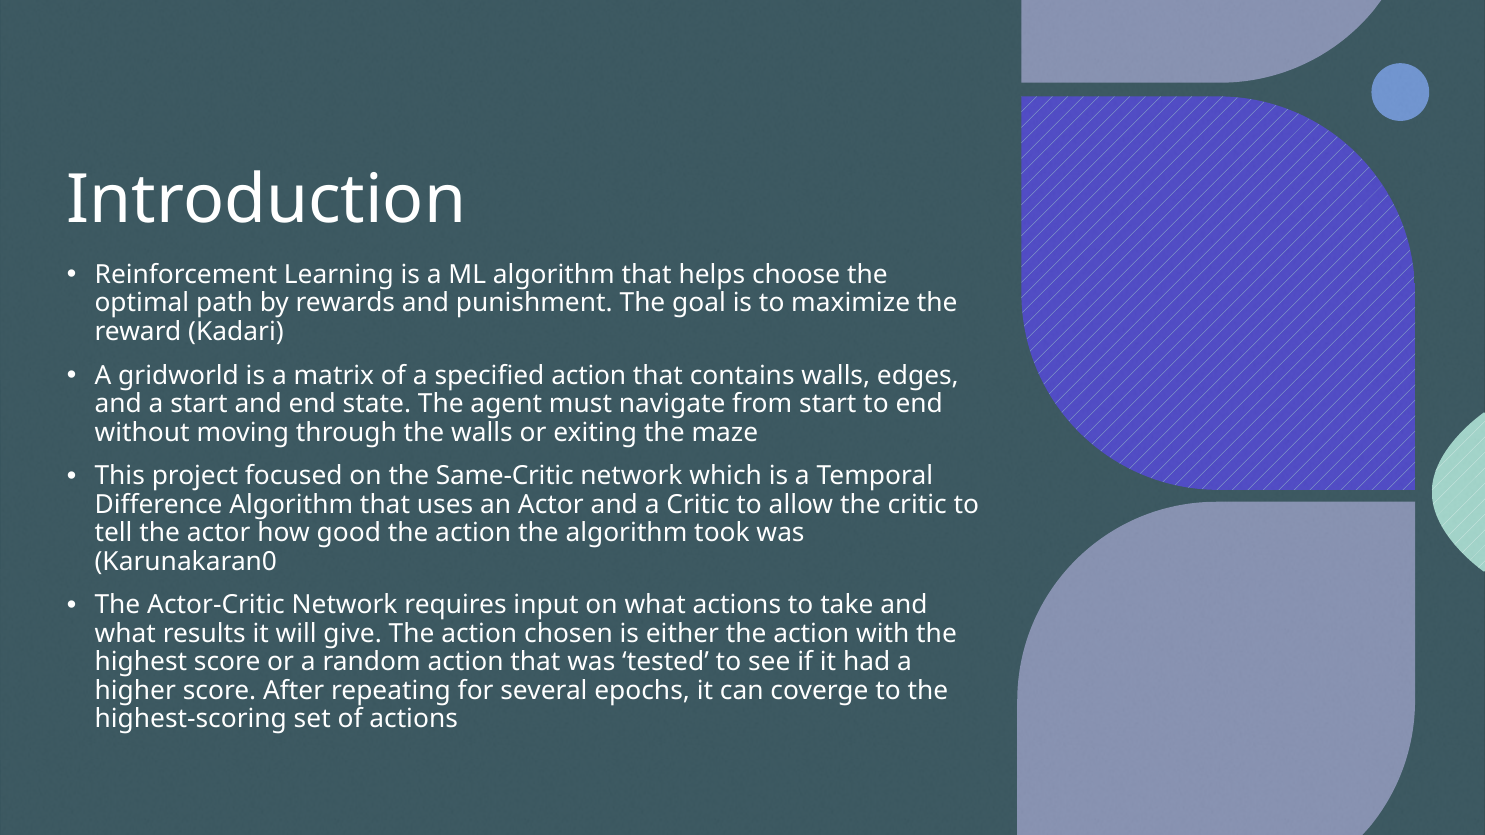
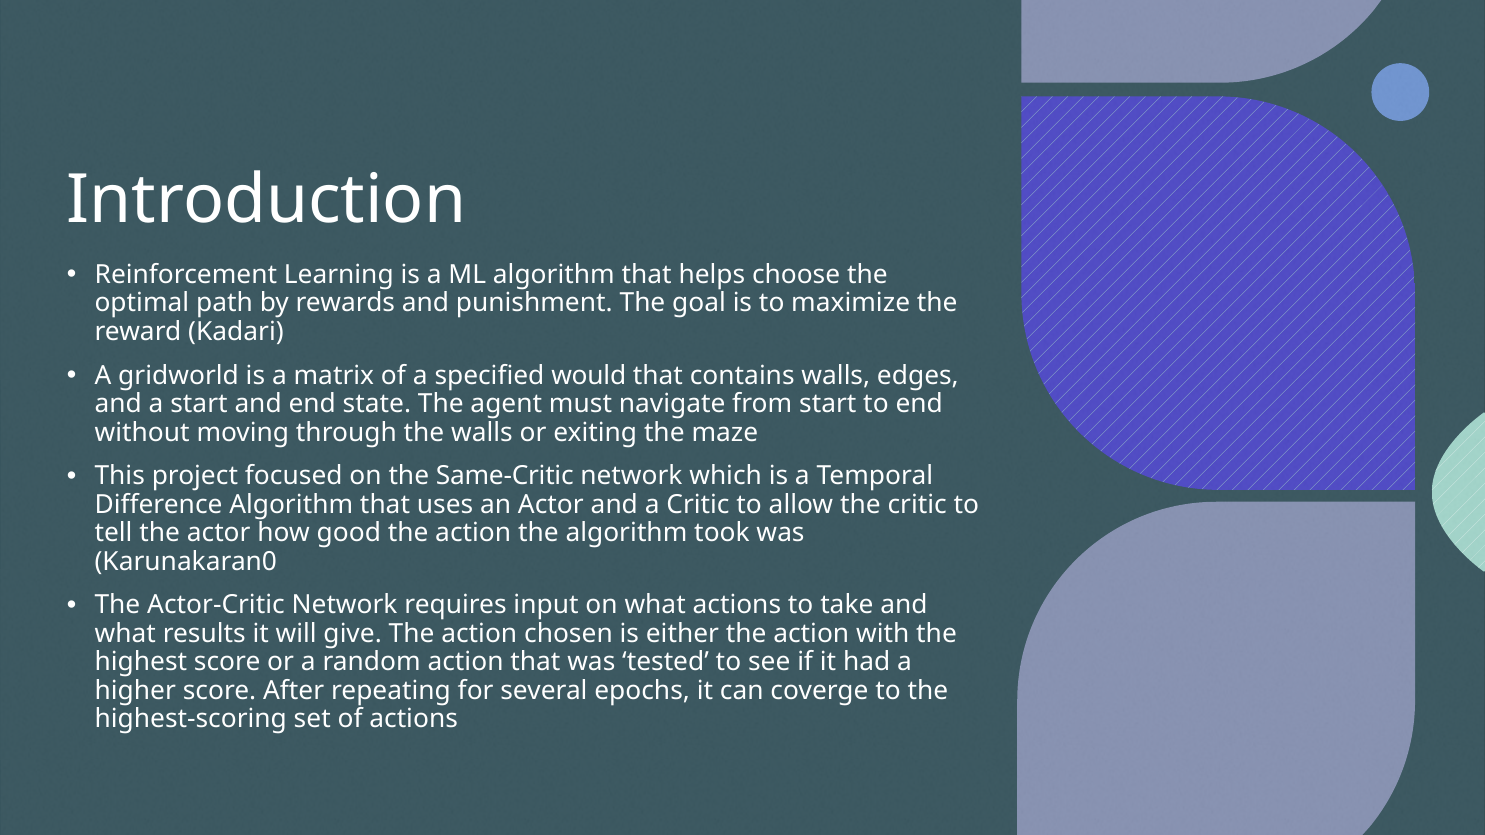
specified action: action -> would
